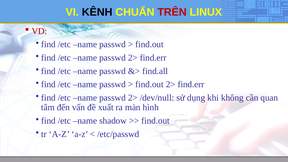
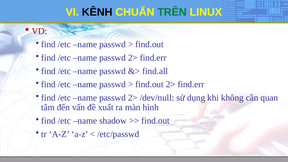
TRÊN colour: red -> green
